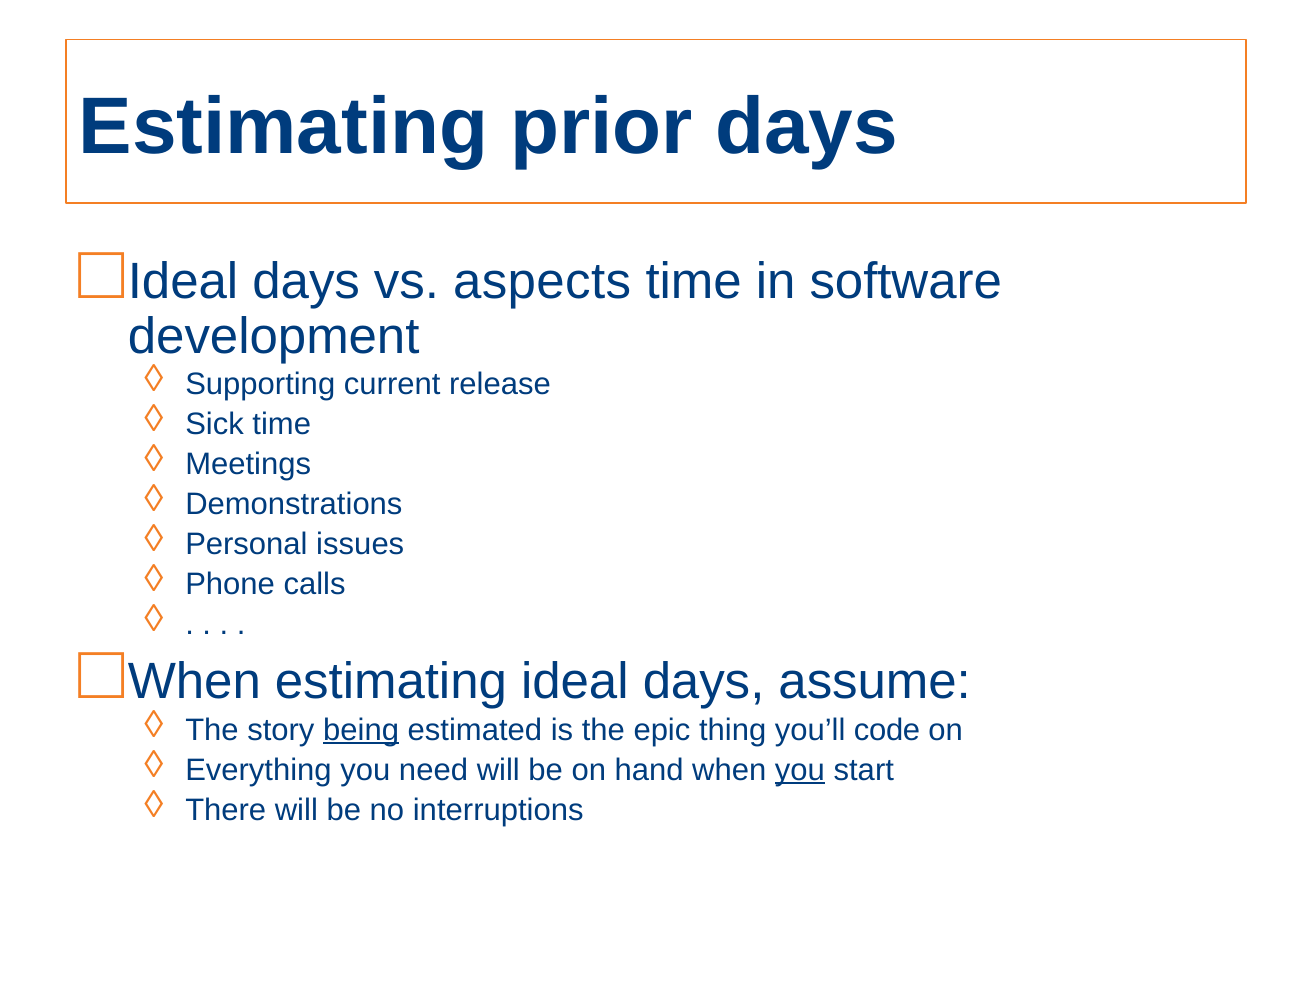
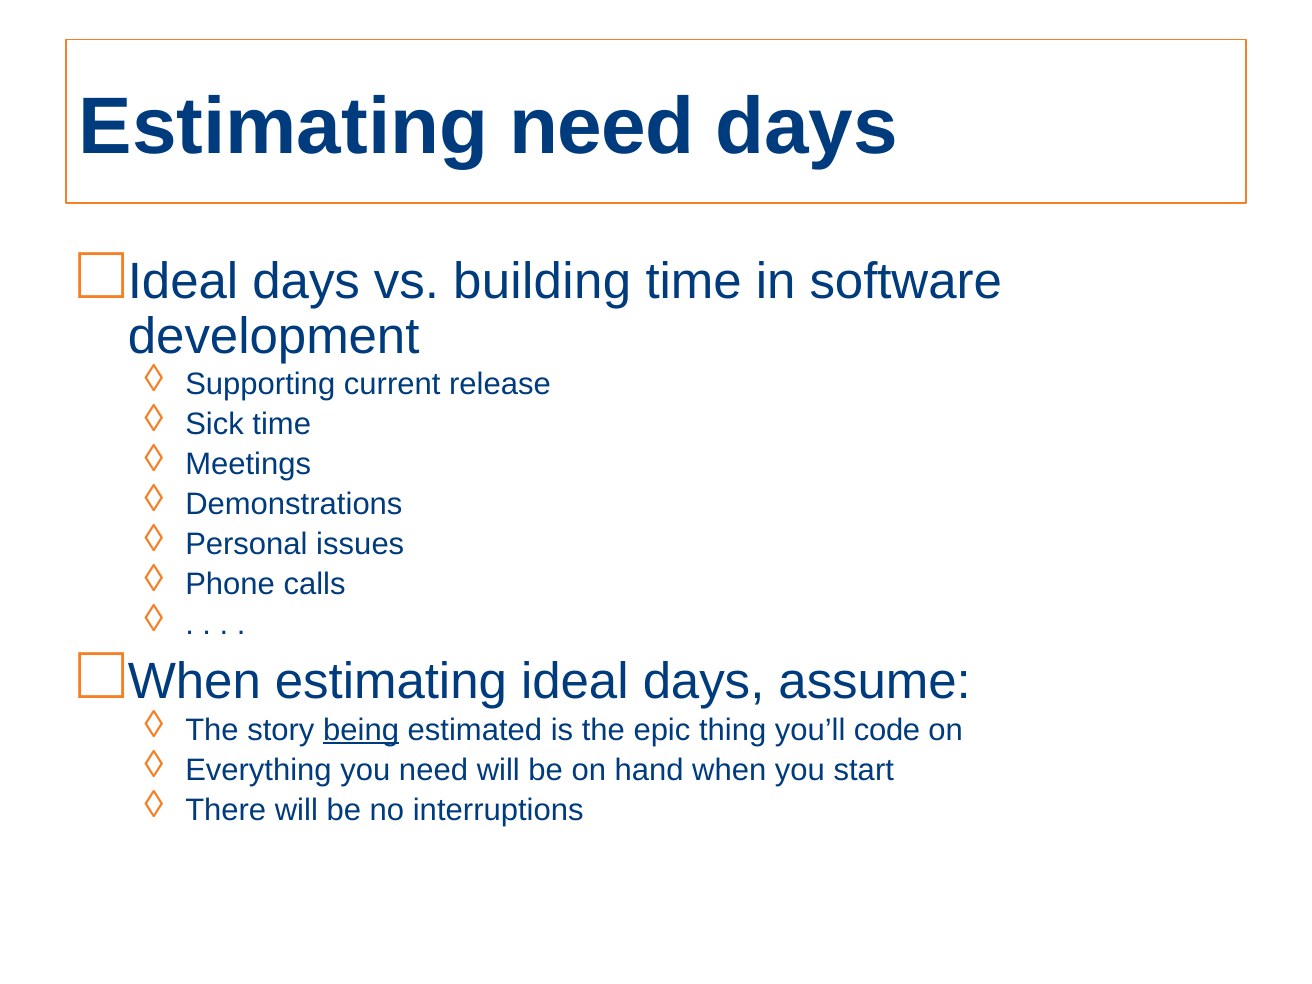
Estimating prior: prior -> need
aspects: aspects -> building
you at (800, 770) underline: present -> none
